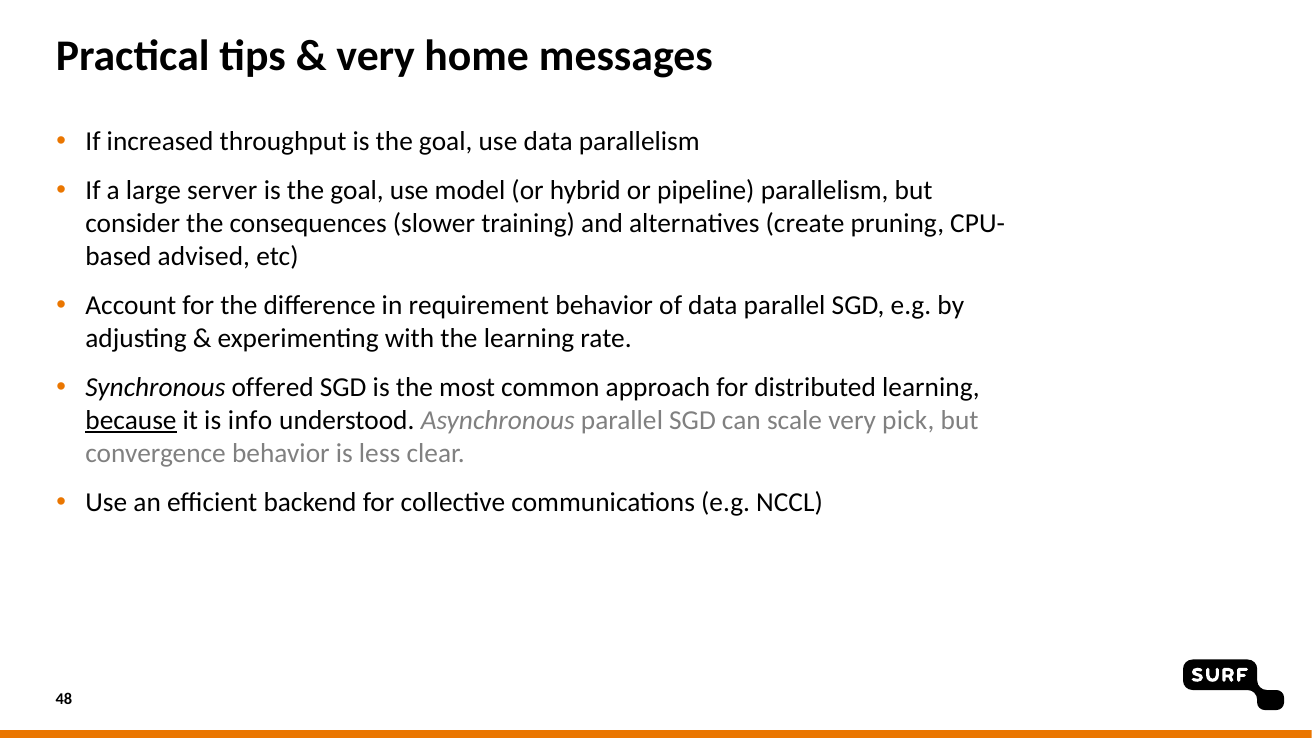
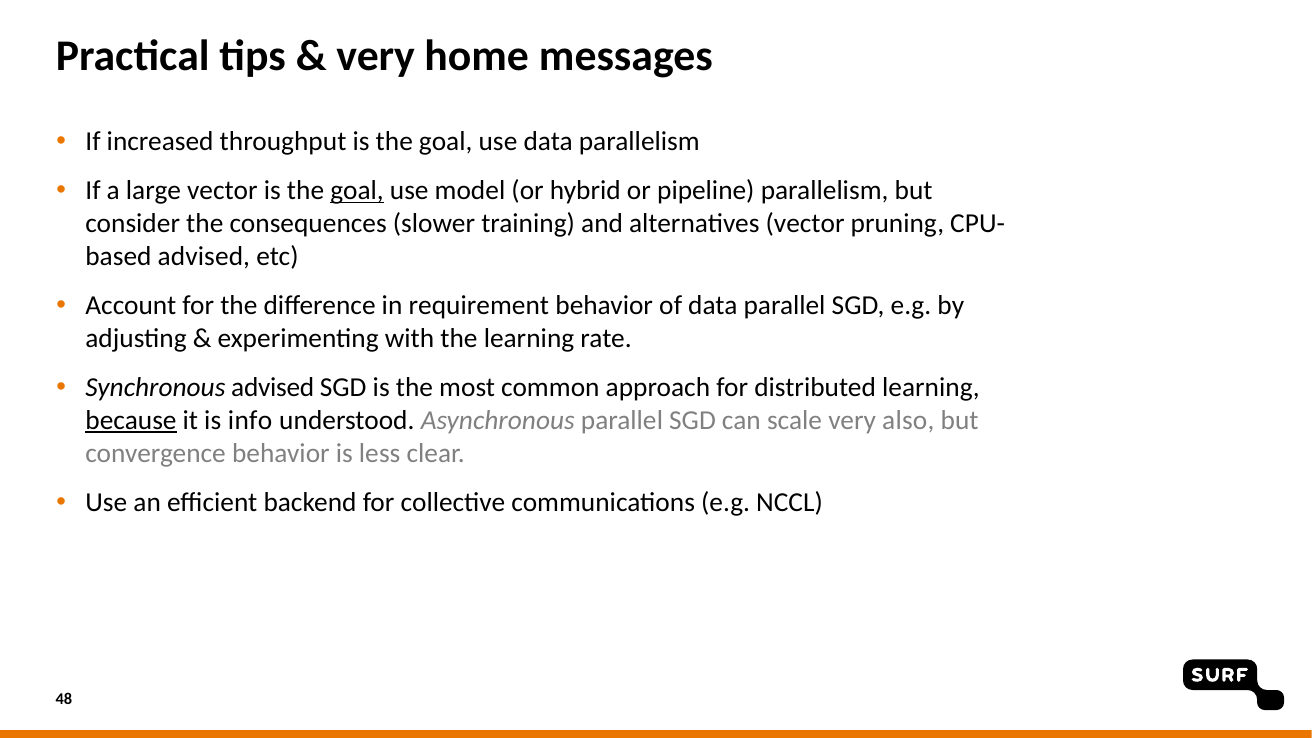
large server: server -> vector
goal at (357, 191) underline: none -> present
alternatives create: create -> vector
Synchronous offered: offered -> advised
pick: pick -> also
